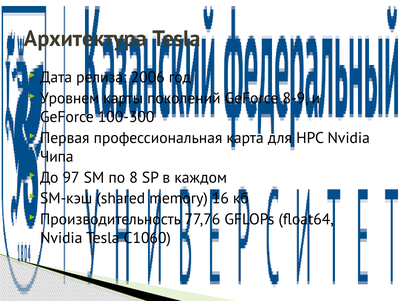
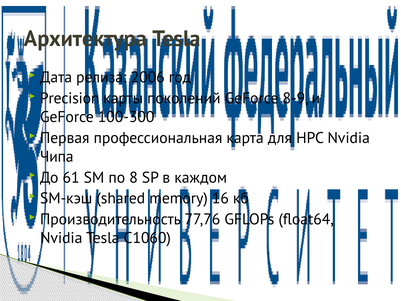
Уровнем: Уровнем -> Precision
97: 97 -> 61
